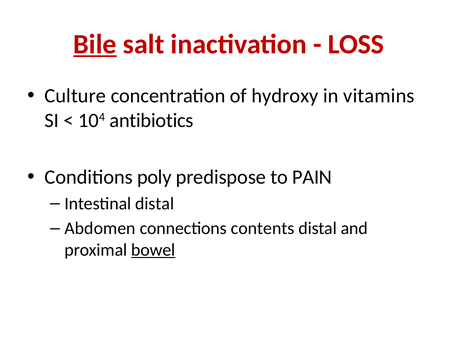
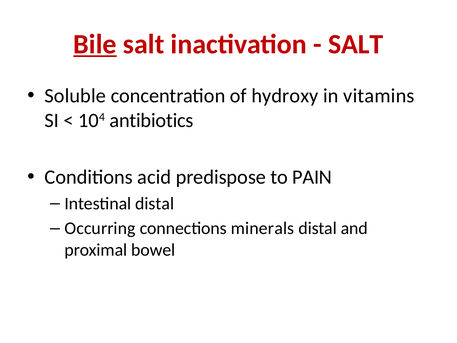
LOSS at (356, 44): LOSS -> SALT
Culture: Culture -> Soluble
poly: poly -> acid
Abdomen: Abdomen -> Occurring
contents: contents -> minerals
bowel underline: present -> none
